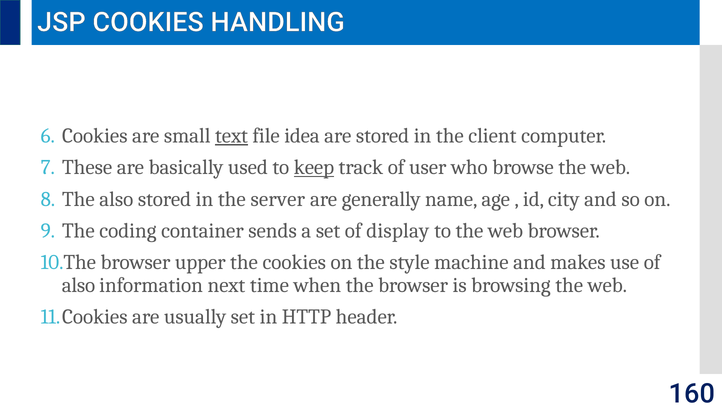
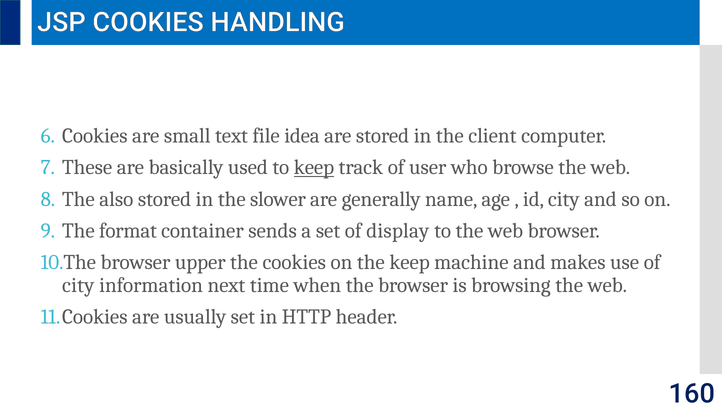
text underline: present -> none
server: server -> slower
coding: coding -> format
the style: style -> keep
also at (78, 285): also -> city
